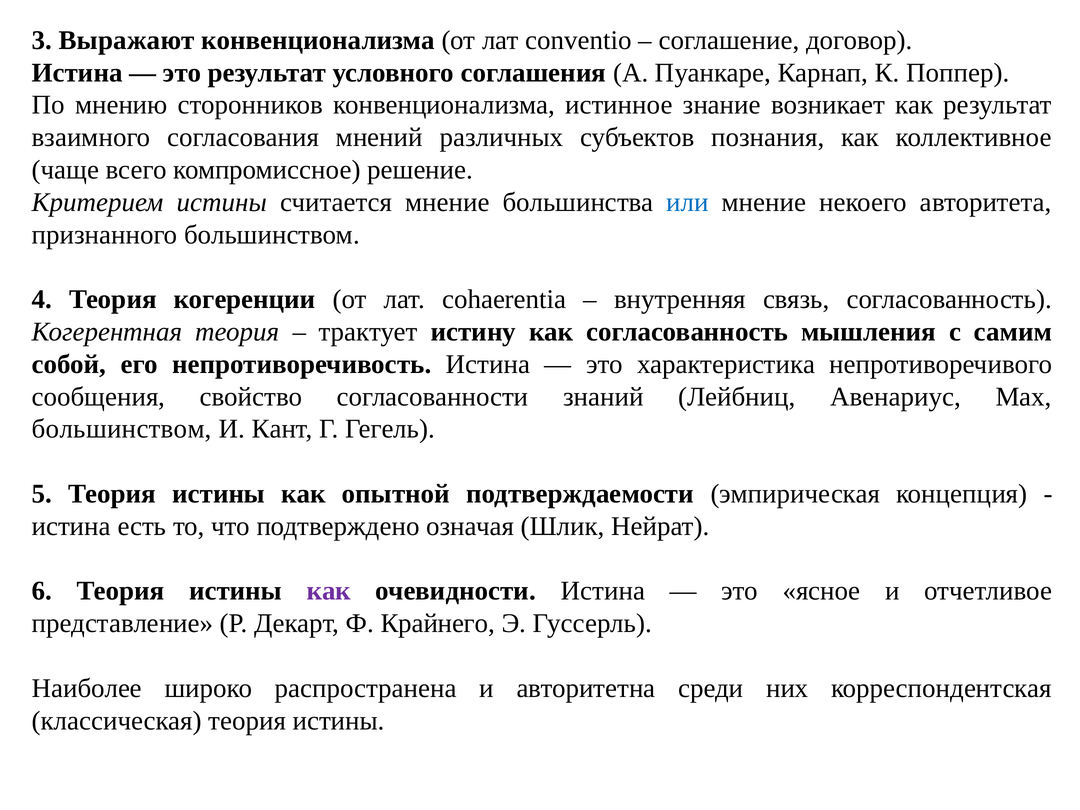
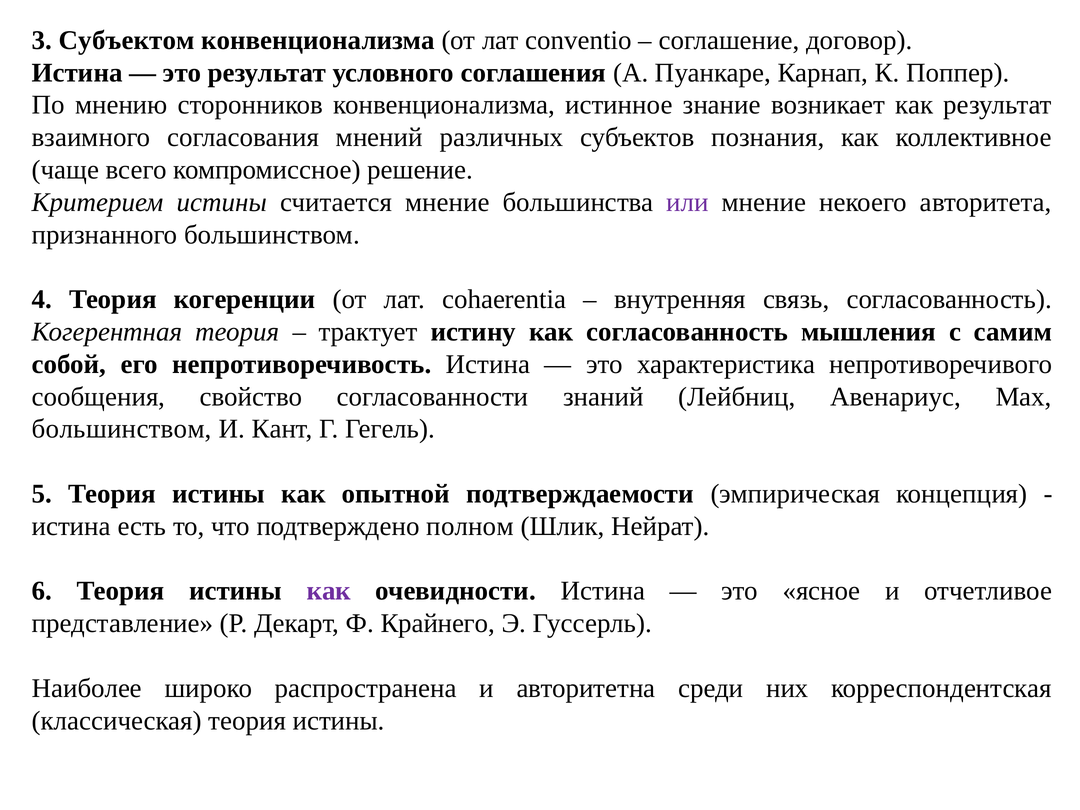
Выражают: Выражают -> Субъектом
или colour: blue -> purple
означая: означая -> полном
